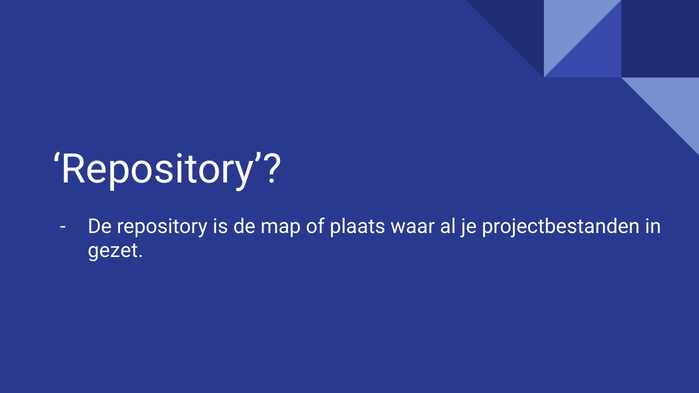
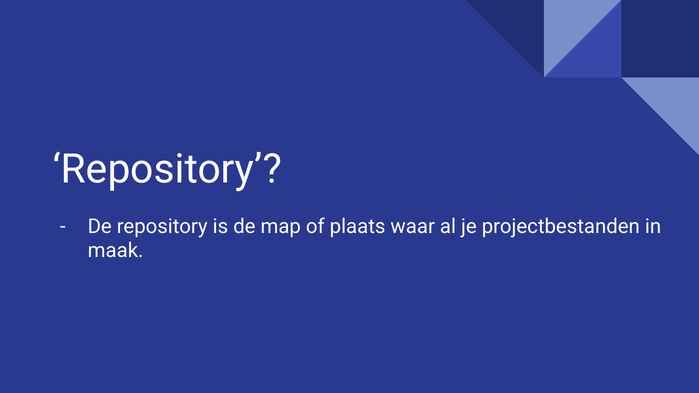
gezet: gezet -> maak
